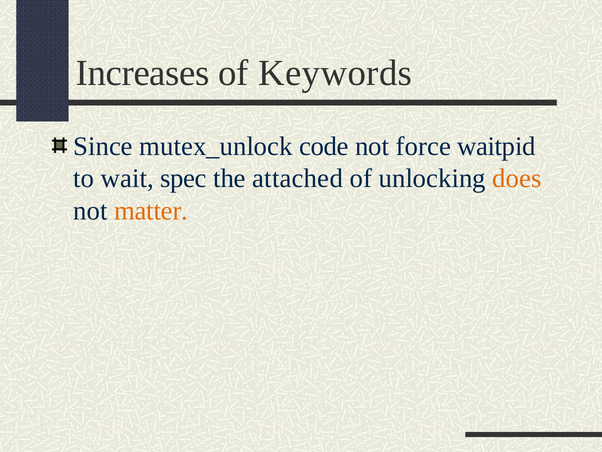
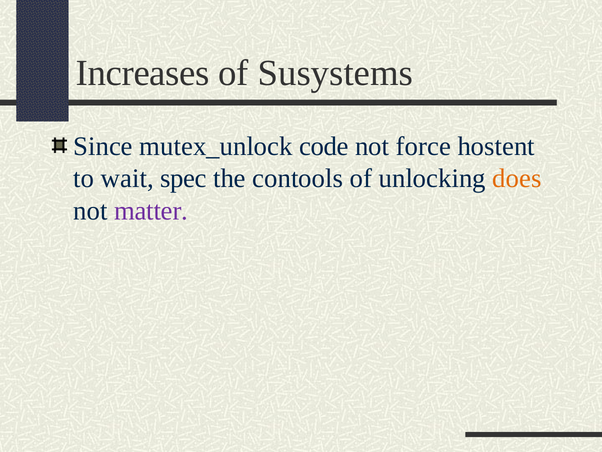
Keywords: Keywords -> Susystems
waitpid: waitpid -> hostent
attached: attached -> contools
matter colour: orange -> purple
